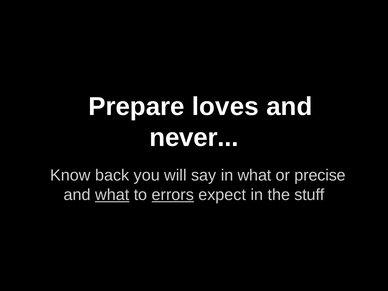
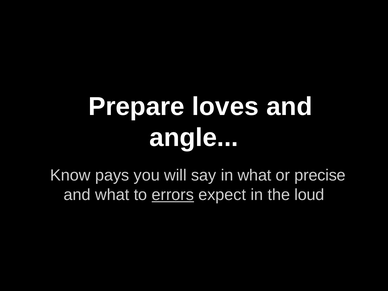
never: never -> angle
back: back -> pays
what at (112, 195) underline: present -> none
stuff: stuff -> loud
